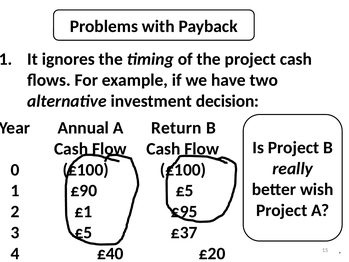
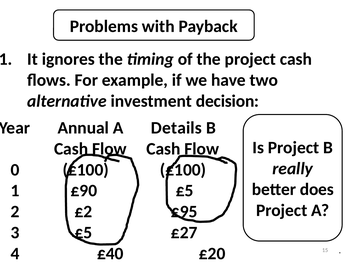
Return: Return -> Details
wish: wish -> does
£1: £1 -> £2
£37: £37 -> £27
